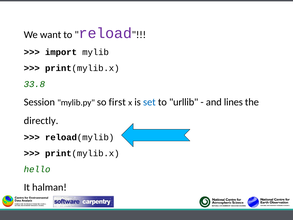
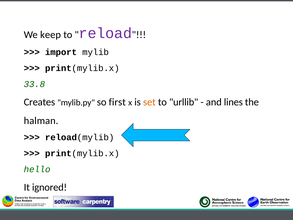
want: want -> keep
Session: Session -> Creates
set colour: blue -> orange
directly: directly -> halman
halman: halman -> ignored
